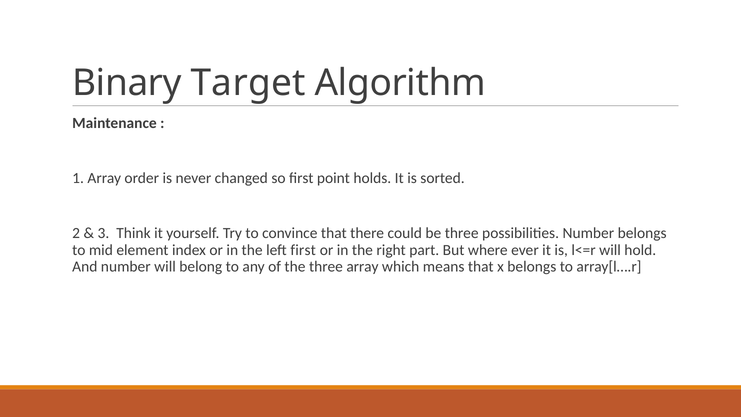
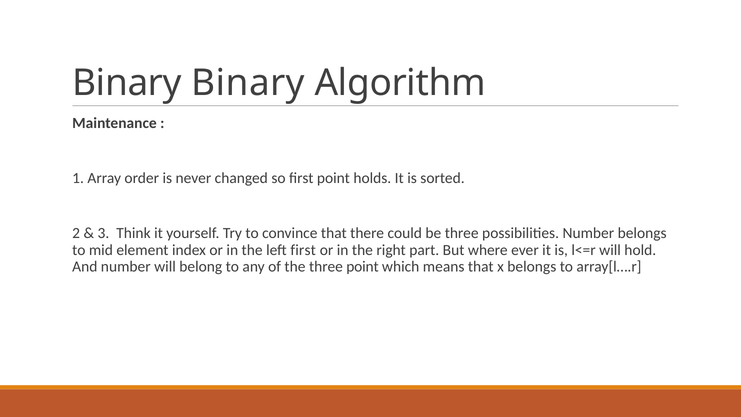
Binary Target: Target -> Binary
three array: array -> point
